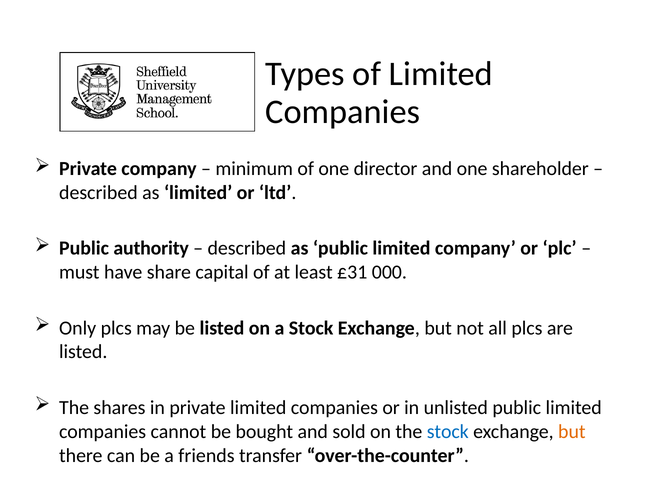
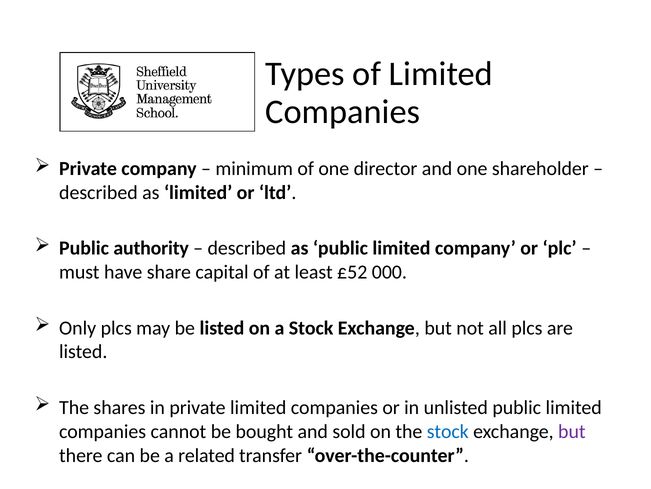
£31: £31 -> £52
but at (572, 431) colour: orange -> purple
friends: friends -> related
